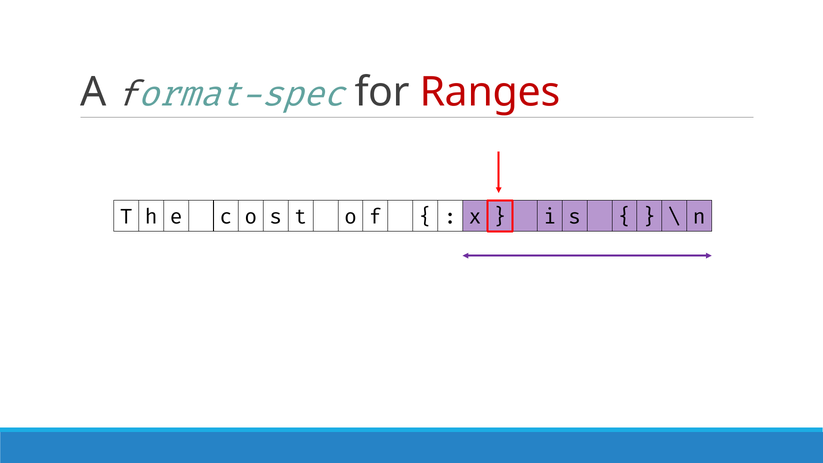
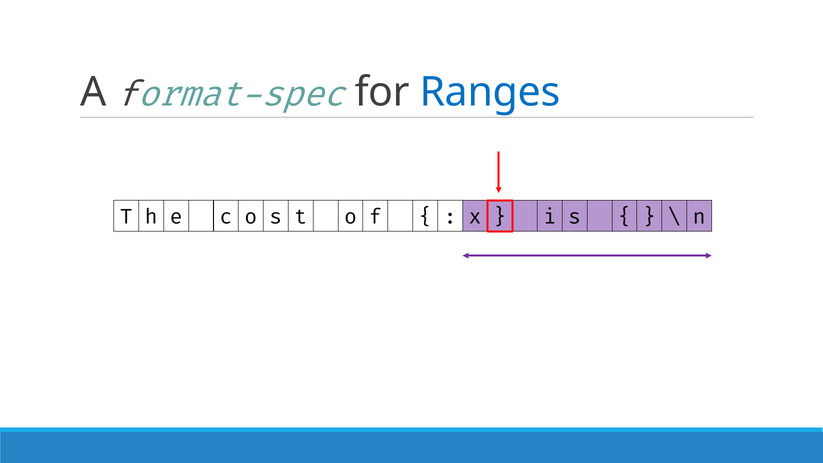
Ranges colour: red -> blue
